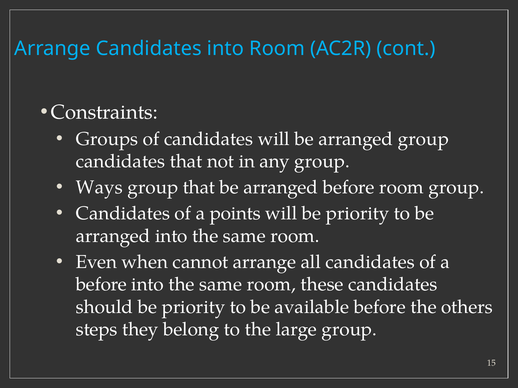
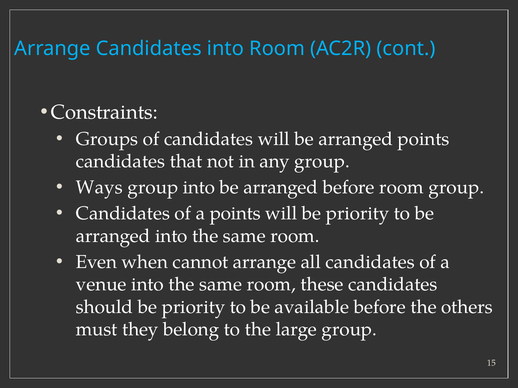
arranged group: group -> points
group that: that -> into
before at (101, 285): before -> venue
steps: steps -> must
